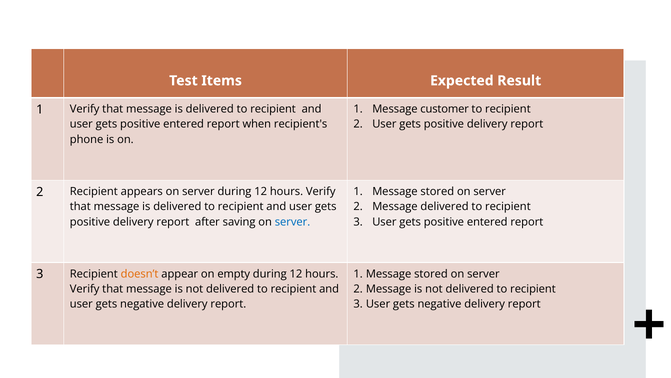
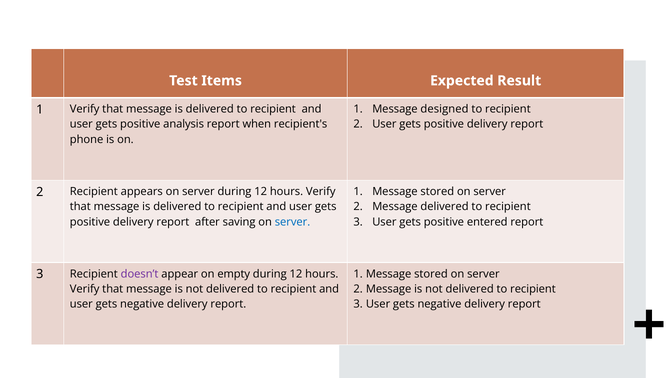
customer: customer -> designed
entered at (184, 124): entered -> analysis
doesn’t colour: orange -> purple
